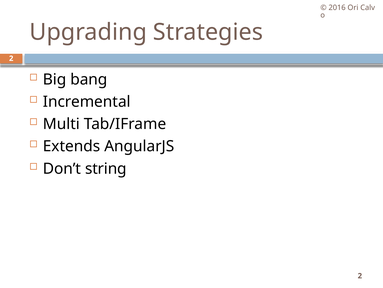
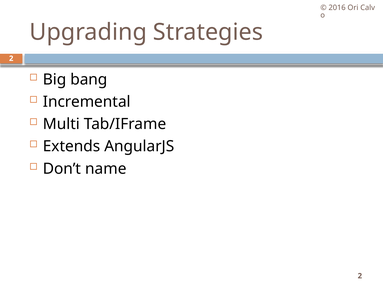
string: string -> name
